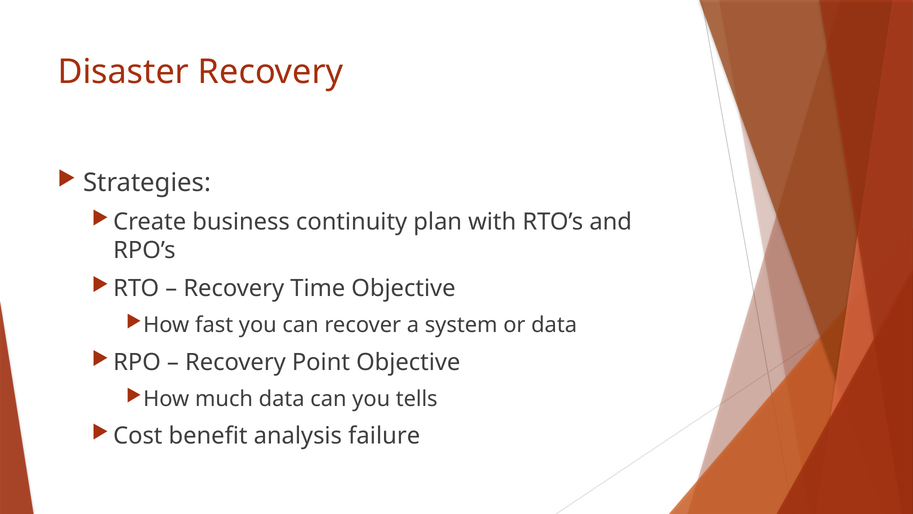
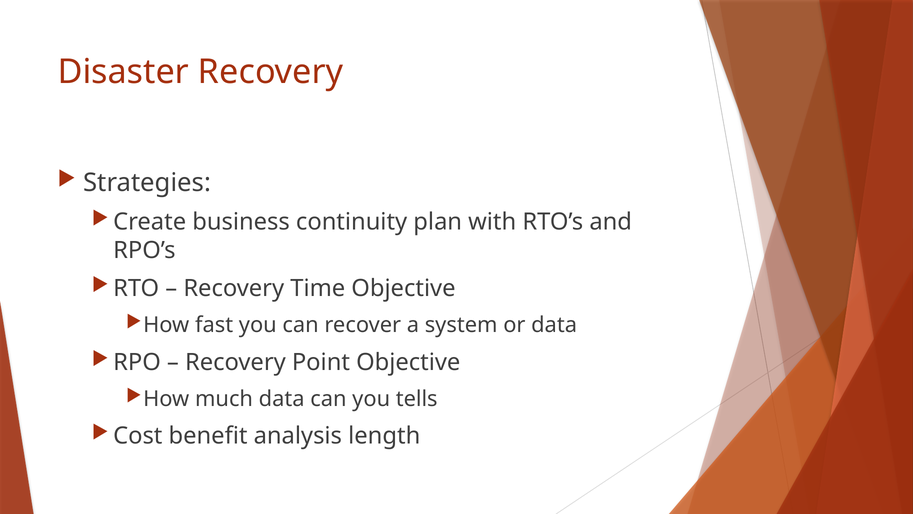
failure: failure -> length
